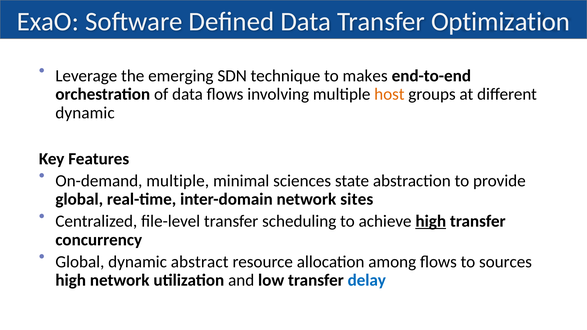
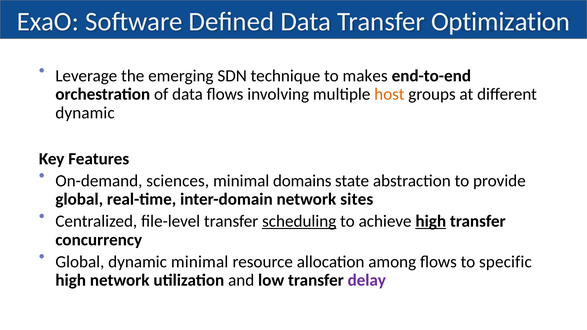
On-demand multiple: multiple -> sciences
sciences: sciences -> domains
scheduling underline: none -> present
dynamic abstract: abstract -> minimal
sources: sources -> specific
delay colour: blue -> purple
